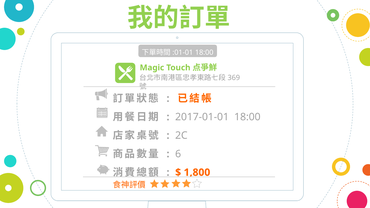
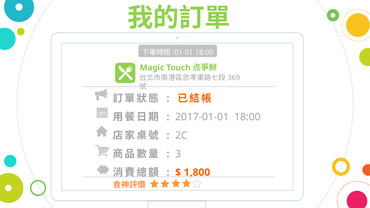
6: 6 -> 3
